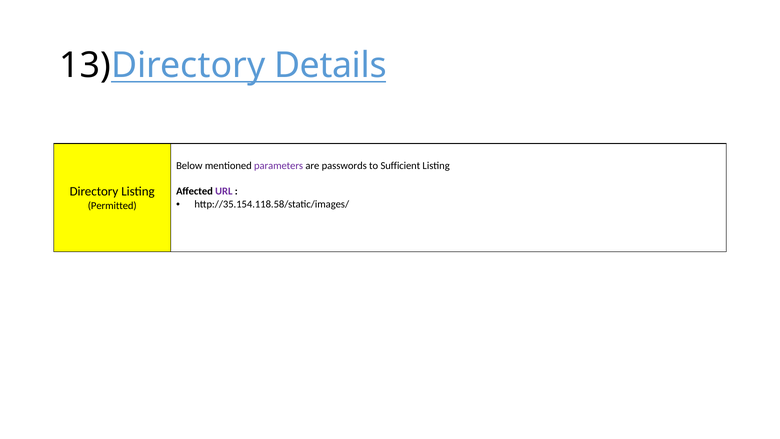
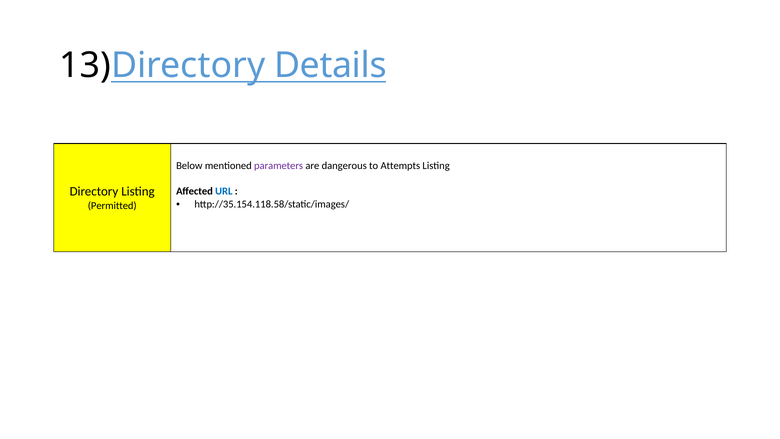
passwords: passwords -> dangerous
Sufficient: Sufficient -> Attempts
URL colour: purple -> blue
